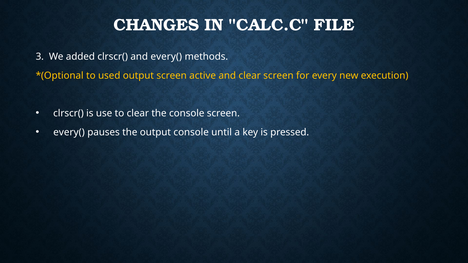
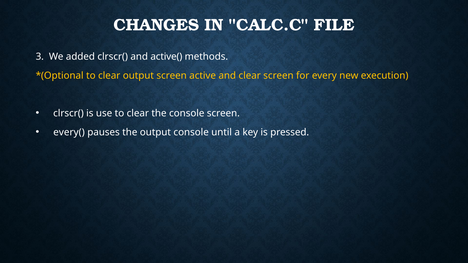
and every(: every( -> active(
used at (109, 76): used -> clear
